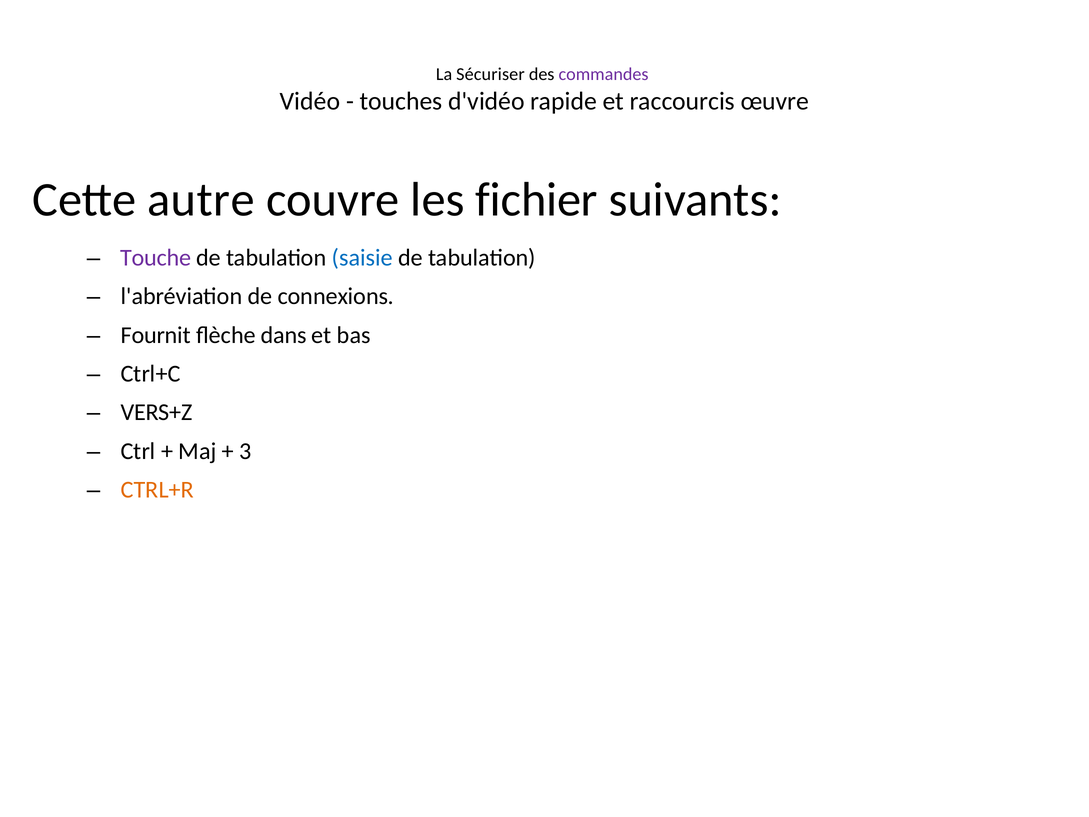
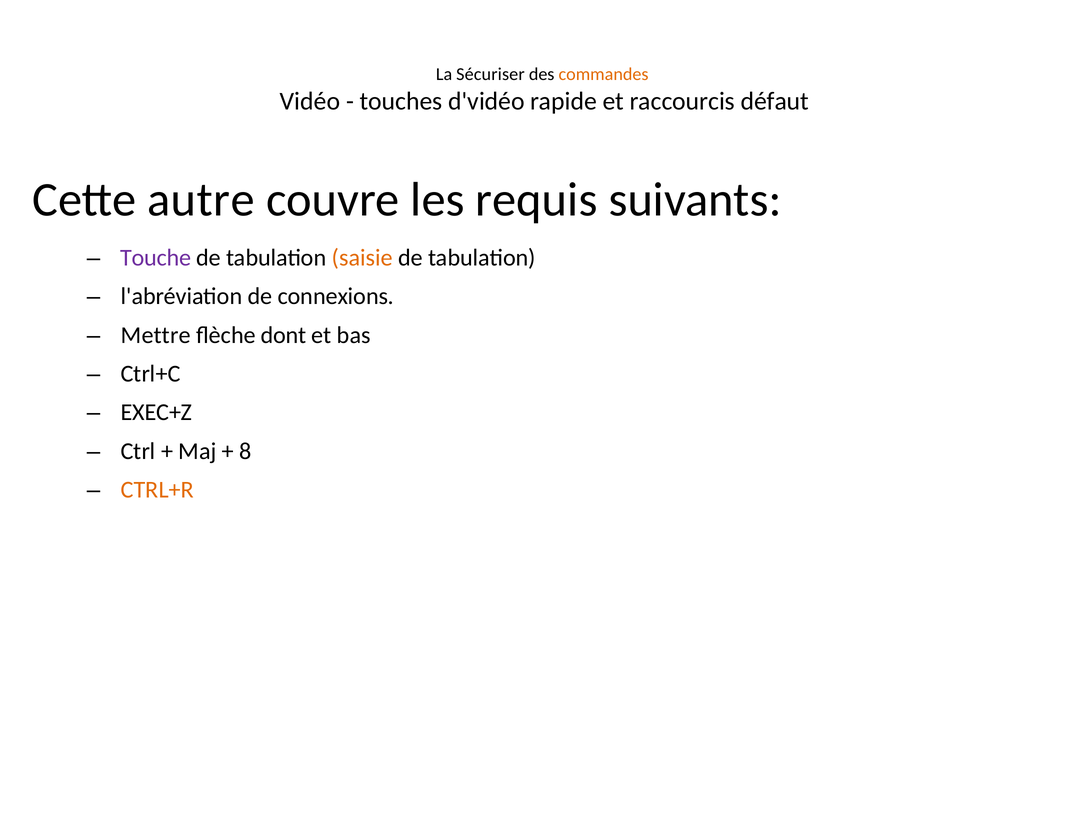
commandes colour: purple -> orange
œuvre: œuvre -> défaut
fichier: fichier -> requis
saisie colour: blue -> orange
Fournit: Fournit -> Mettre
dans: dans -> dont
VERS+Z: VERS+Z -> EXEC+Z
3: 3 -> 8
